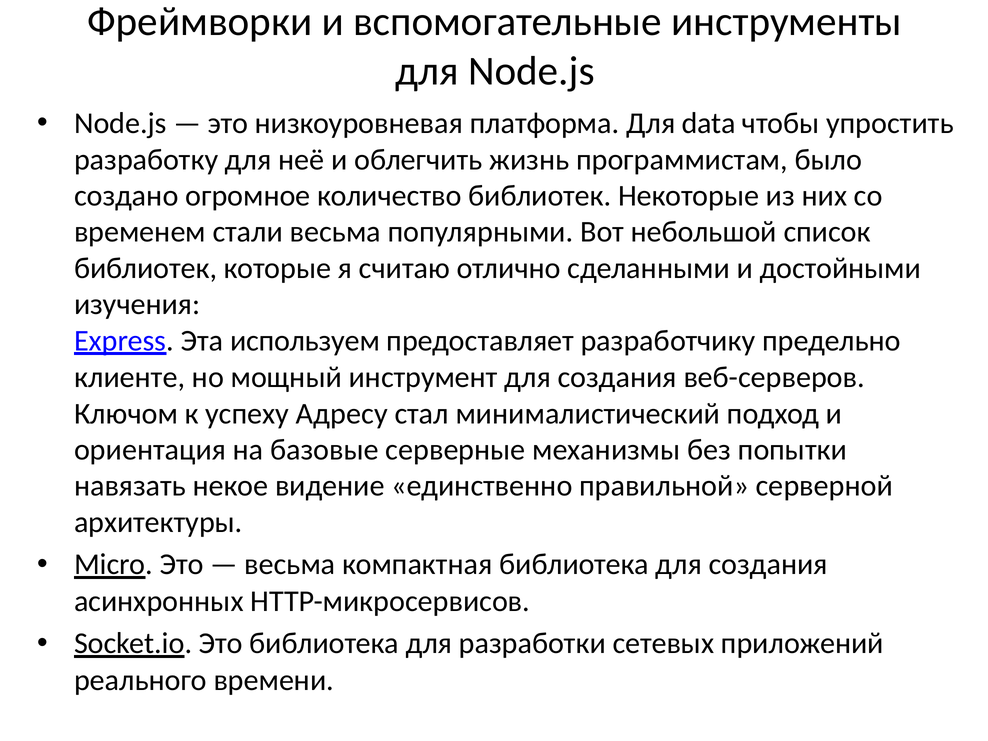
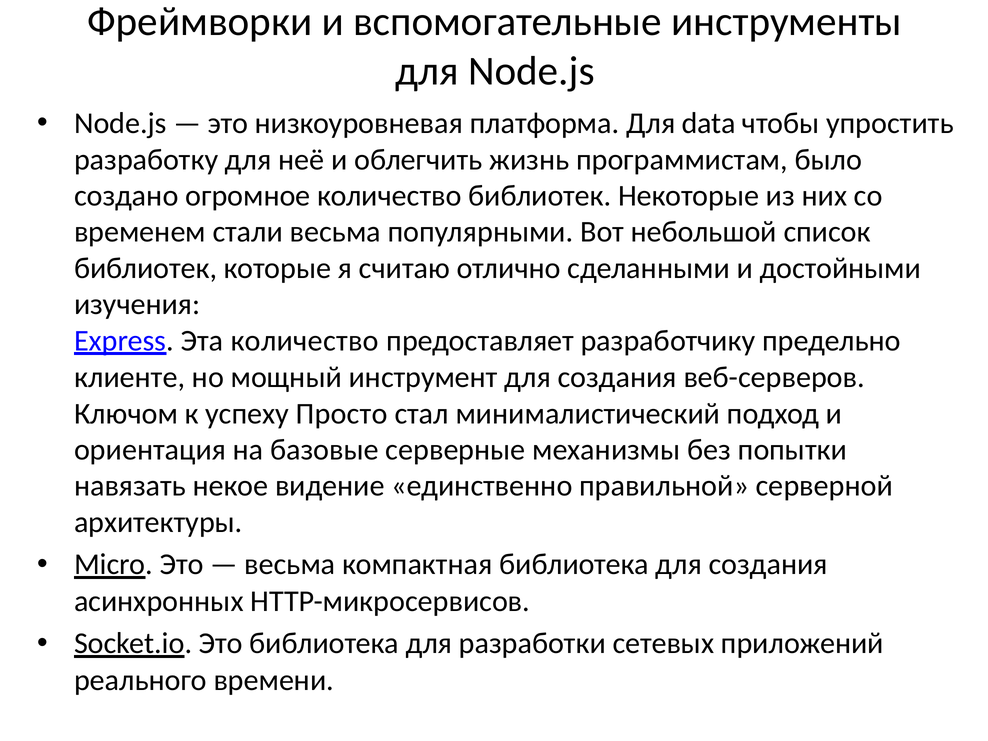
Эта используем: используем -> количество
Адресу: Адресу -> Просто
